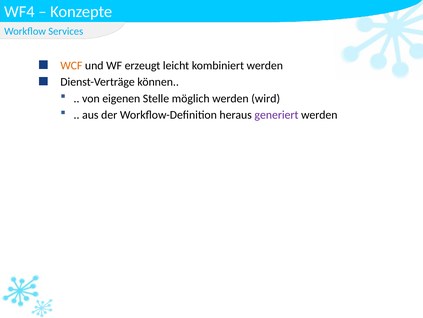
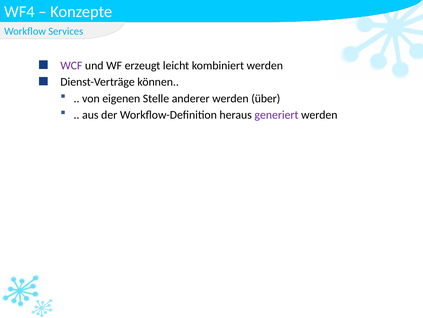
WCF colour: orange -> purple
möglich: möglich -> anderer
wird: wird -> über
